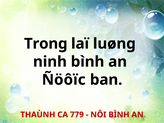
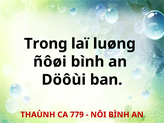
ninh: ninh -> ñôøi
Ñöôïc: Ñöôïc -> Döôùi
